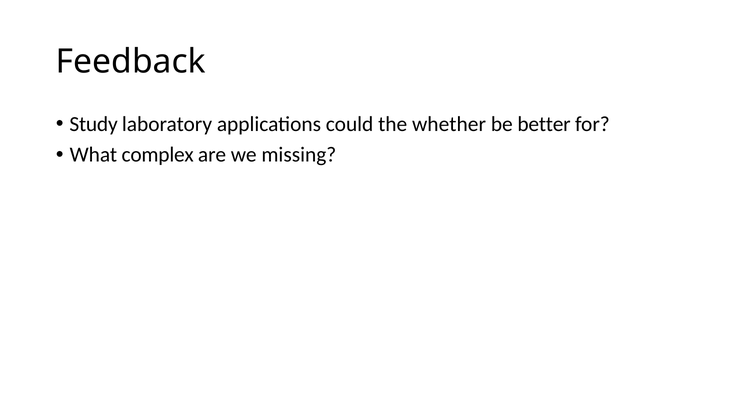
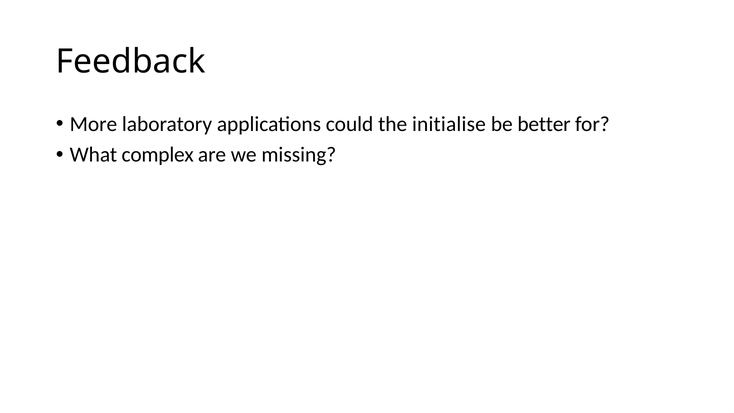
Study: Study -> More
whether: whether -> initialise
